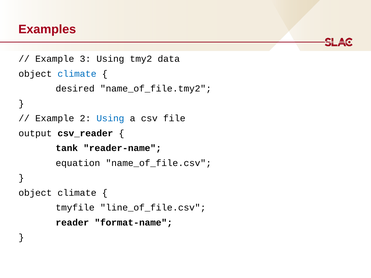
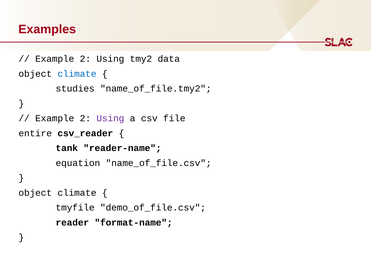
3 at (85, 59): 3 -> 2
desired: desired -> studies
Using at (110, 118) colour: blue -> purple
output: output -> entire
line_of_file.csv: line_of_file.csv -> demo_of_file.csv
